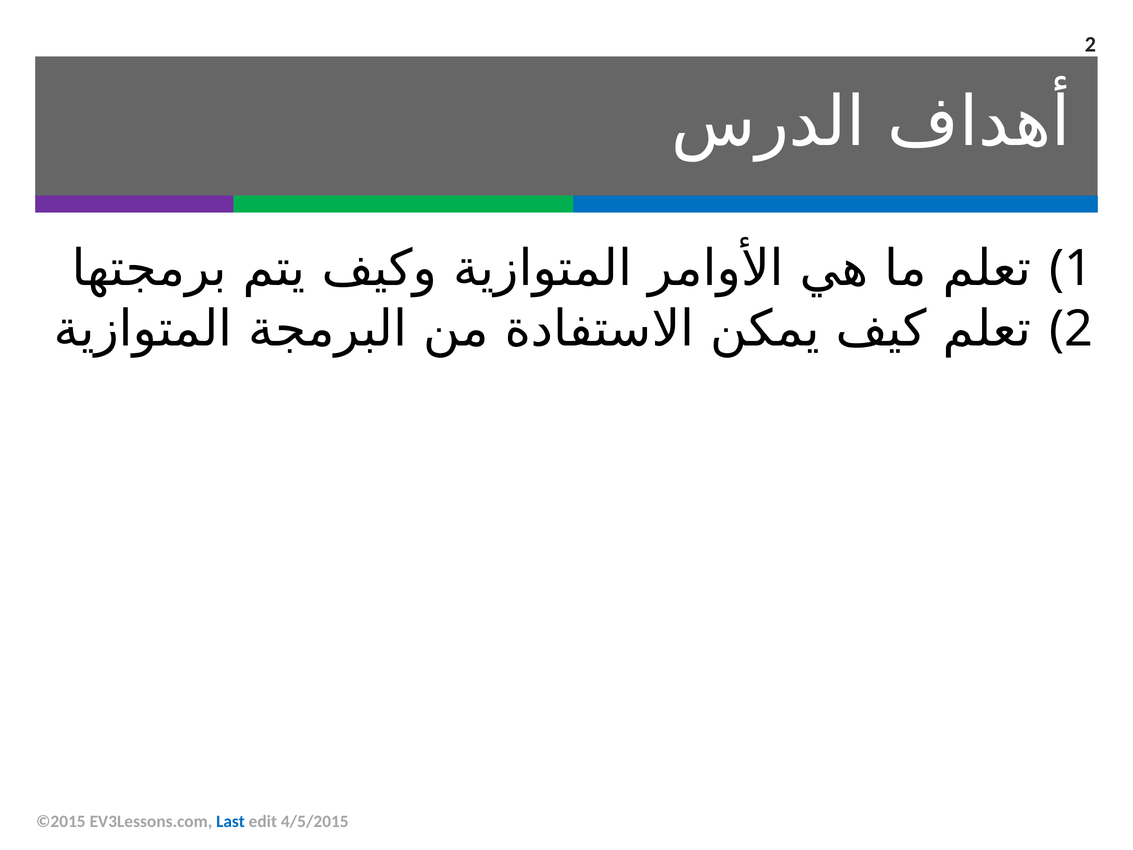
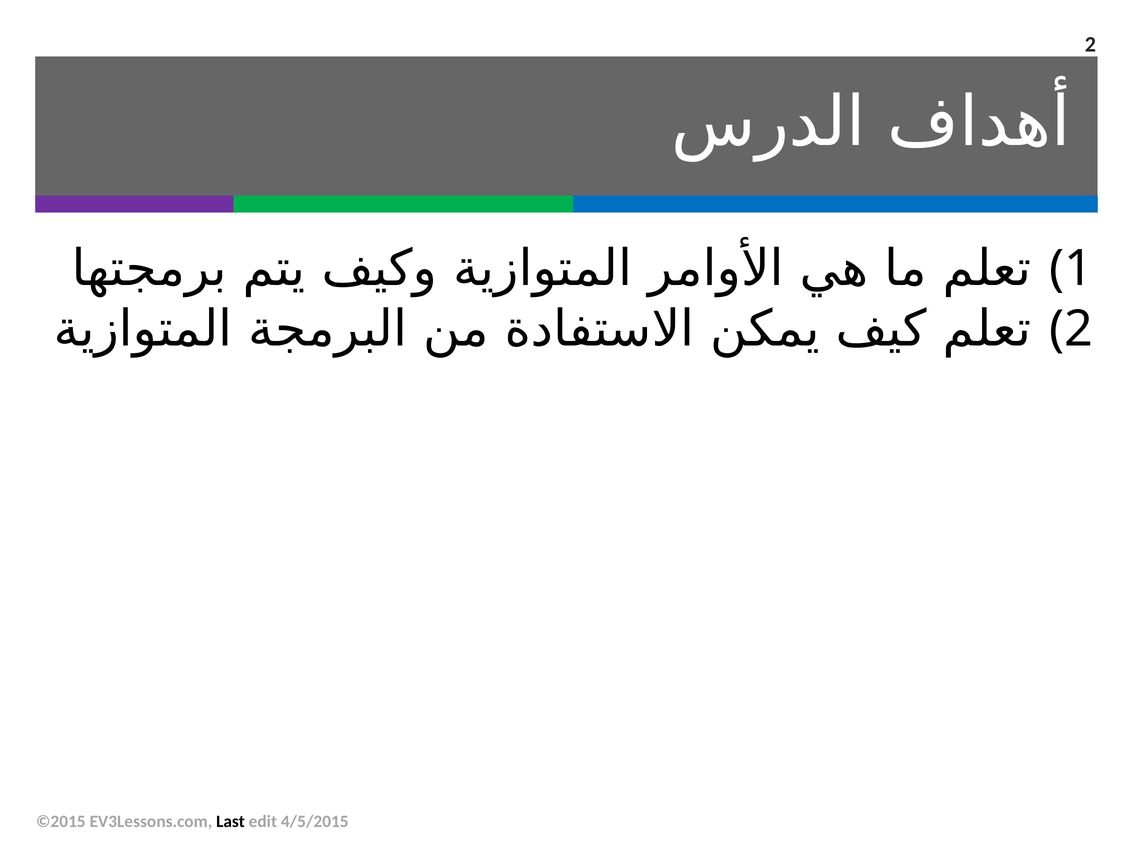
Last colour: blue -> black
